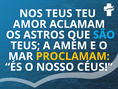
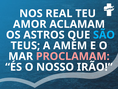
NOS TEUS: TEUS -> REAL
PROCLAMAM colour: yellow -> pink
CÉUS: CÉUS -> IRÃO
